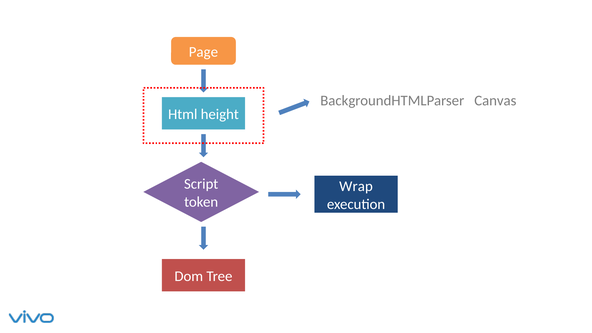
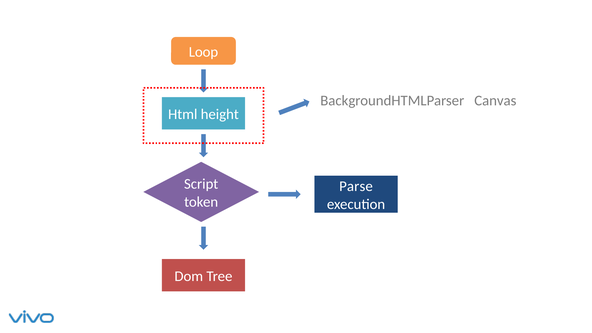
Page: Page -> Loop
Wrap: Wrap -> Parse
